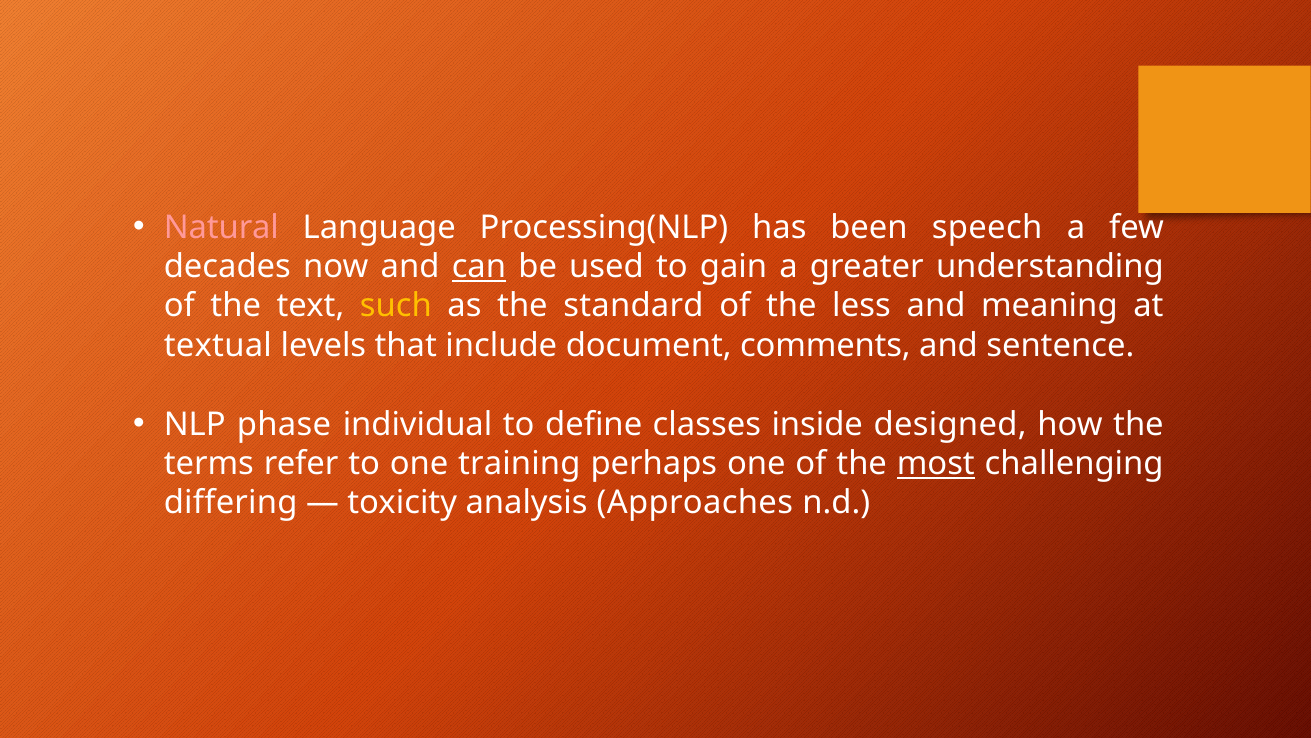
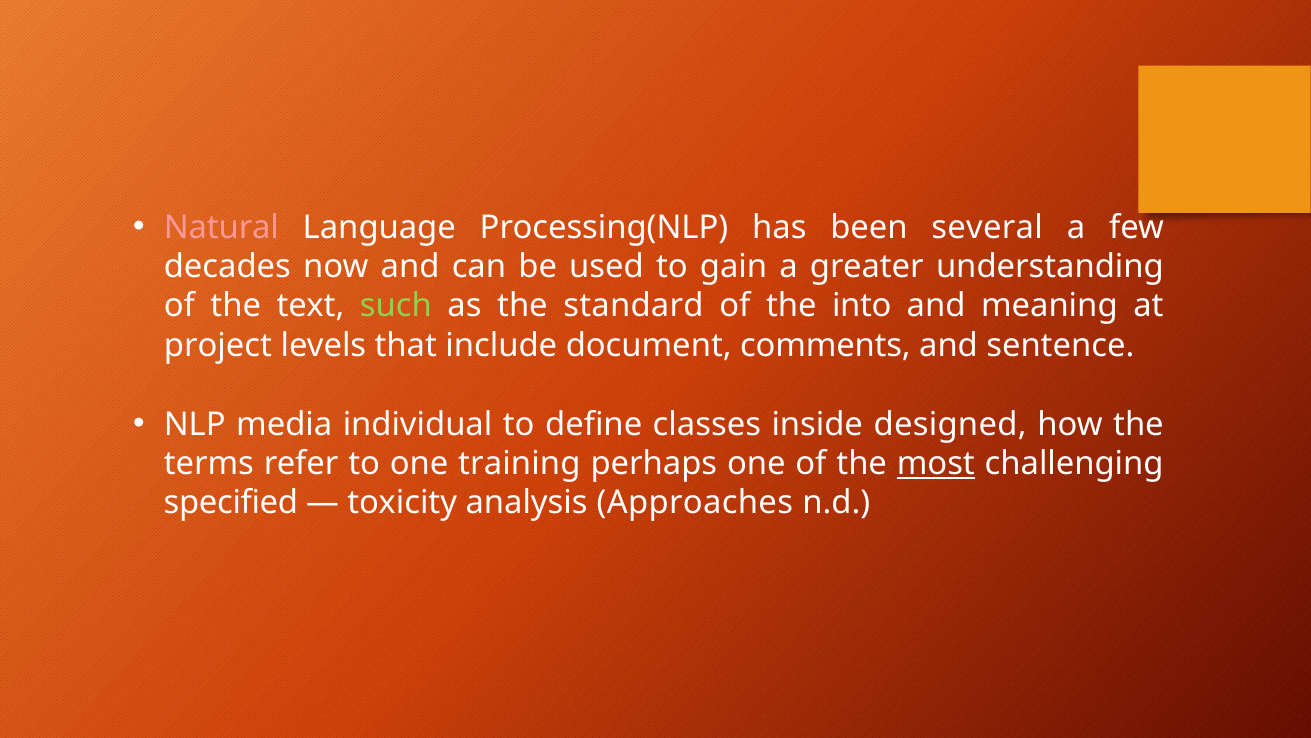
speech: speech -> several
can underline: present -> none
such colour: yellow -> light green
less: less -> into
textual: textual -> project
phase: phase -> media
differing: differing -> specified
